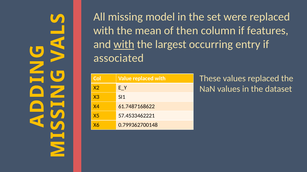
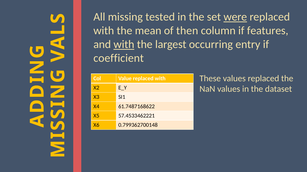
model: model -> tested
were underline: none -> present
associated: associated -> coefficient
